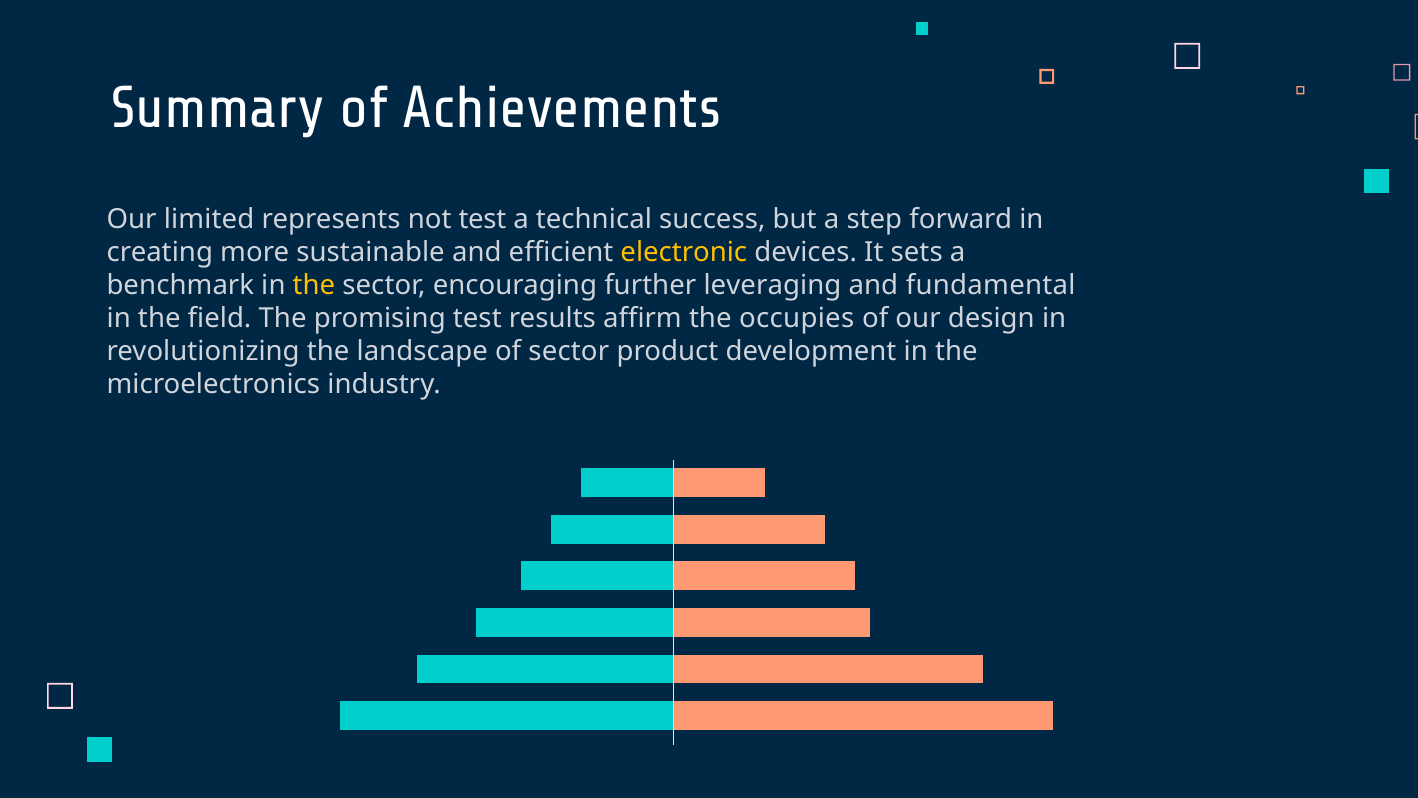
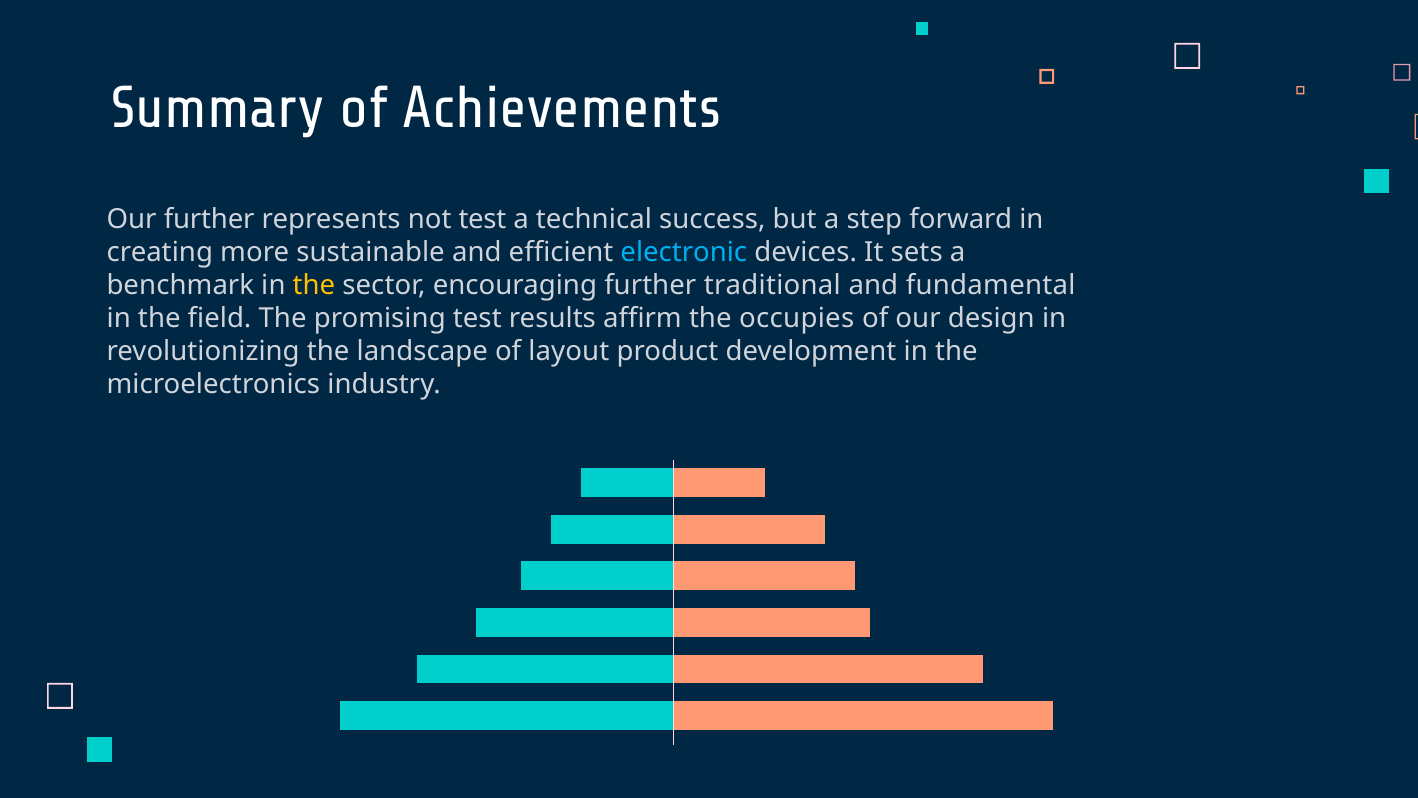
Our limited: limited -> further
electronic colour: yellow -> light blue
leveraging: leveraging -> traditional
of sector: sector -> layout
